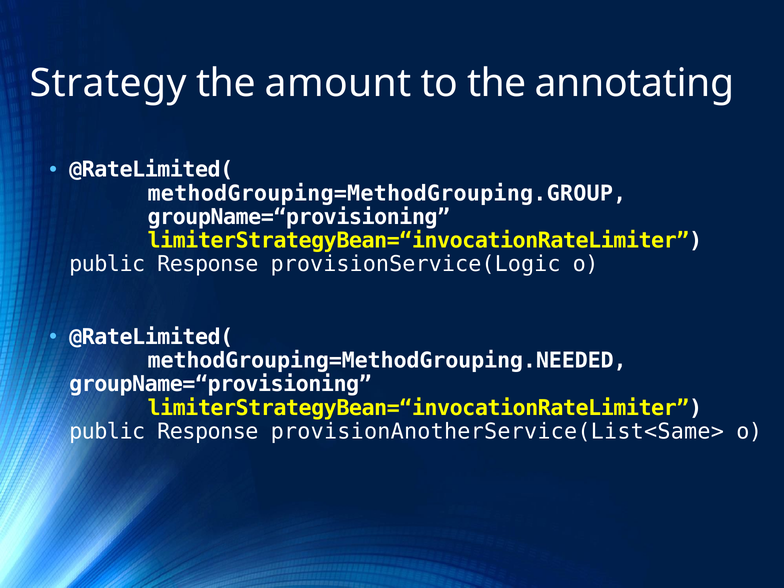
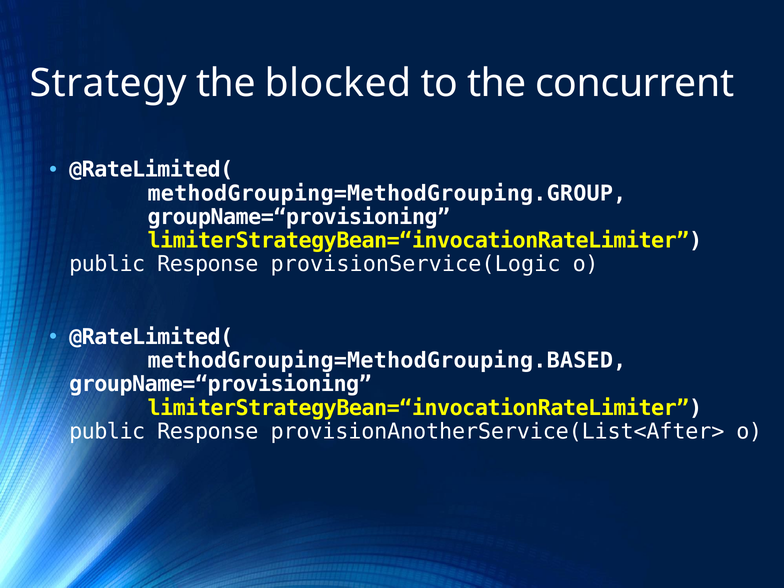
amount: amount -> blocked
annotating: annotating -> concurrent
methodGrouping=MethodGrouping.NEEDED: methodGrouping=MethodGrouping.NEEDED -> methodGrouping=MethodGrouping.BASED
provisionAnotherService(List<Same>: provisionAnotherService(List<Same> -> provisionAnotherService(List<After>
